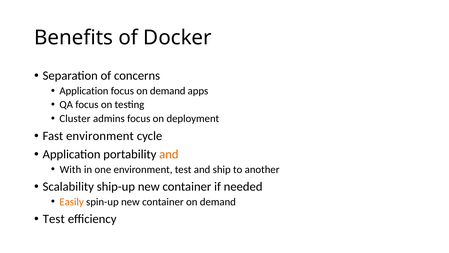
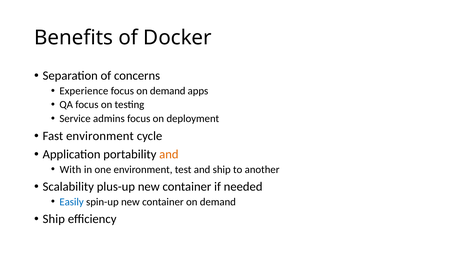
Application at (84, 91): Application -> Experience
Cluster: Cluster -> Service
ship-up: ship-up -> plus-up
Easily colour: orange -> blue
Test at (54, 219): Test -> Ship
